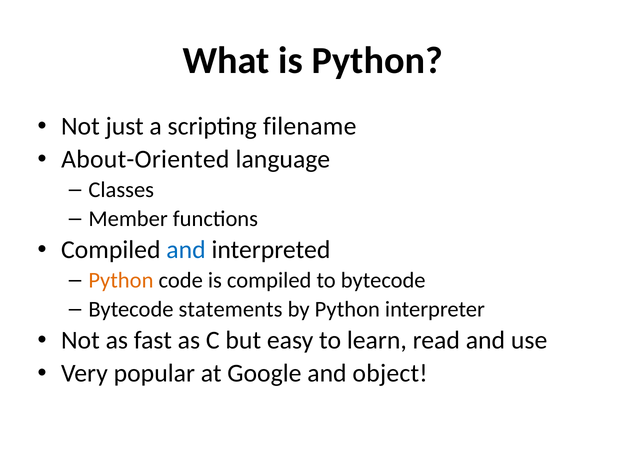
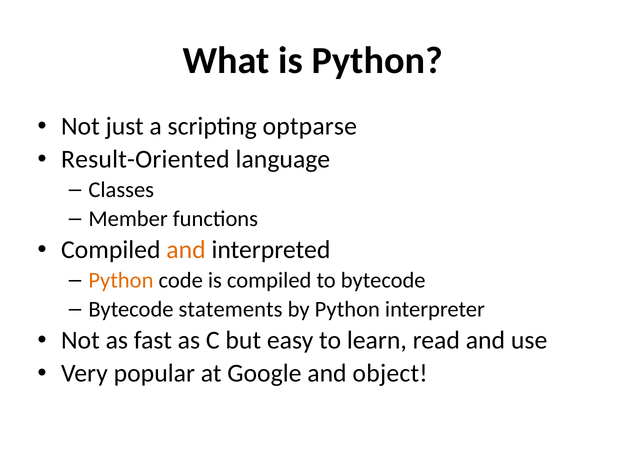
filename: filename -> optparse
About-Oriented: About-Oriented -> Result-Oriented
and at (186, 250) colour: blue -> orange
